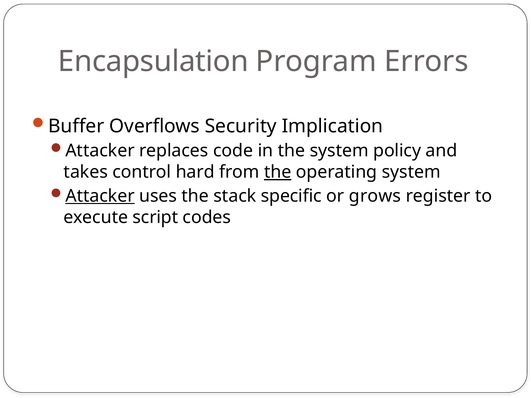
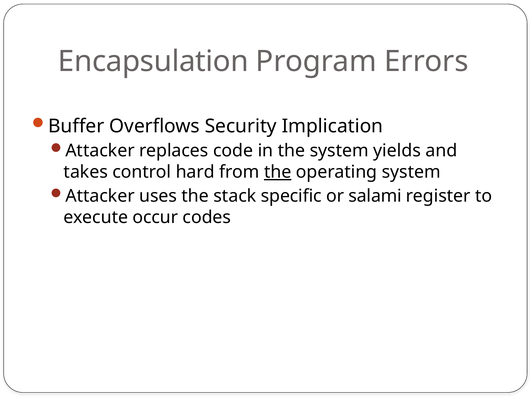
policy: policy -> yields
Attacker at (100, 196) underline: present -> none
grows: grows -> salami
script: script -> occur
